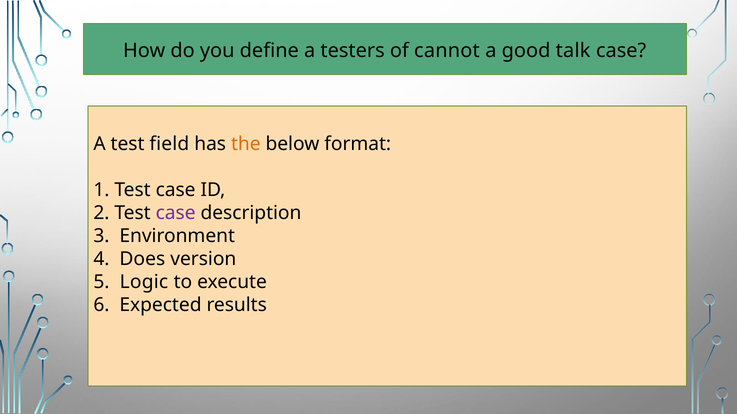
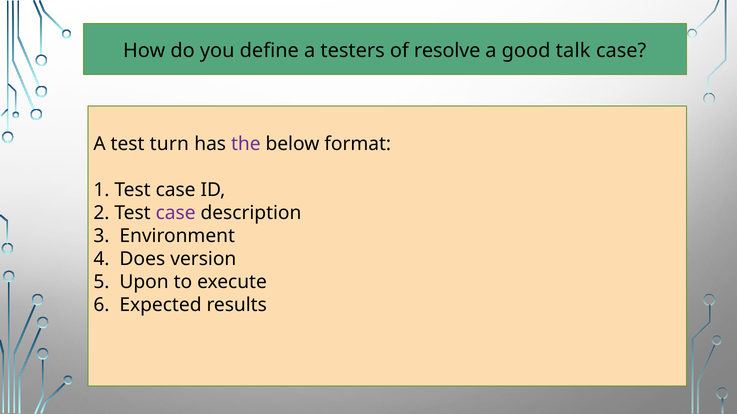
cannot: cannot -> resolve
field: field -> turn
the colour: orange -> purple
Logic: Logic -> Upon
